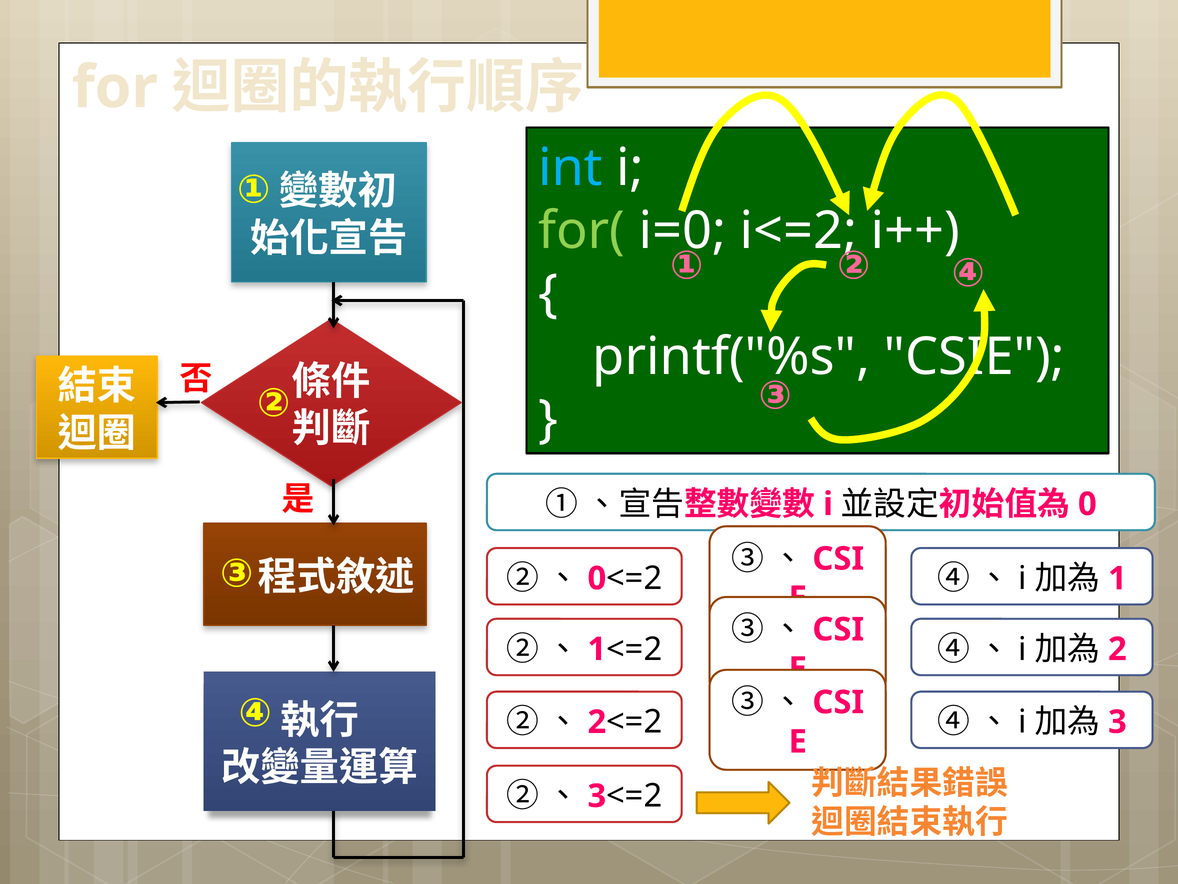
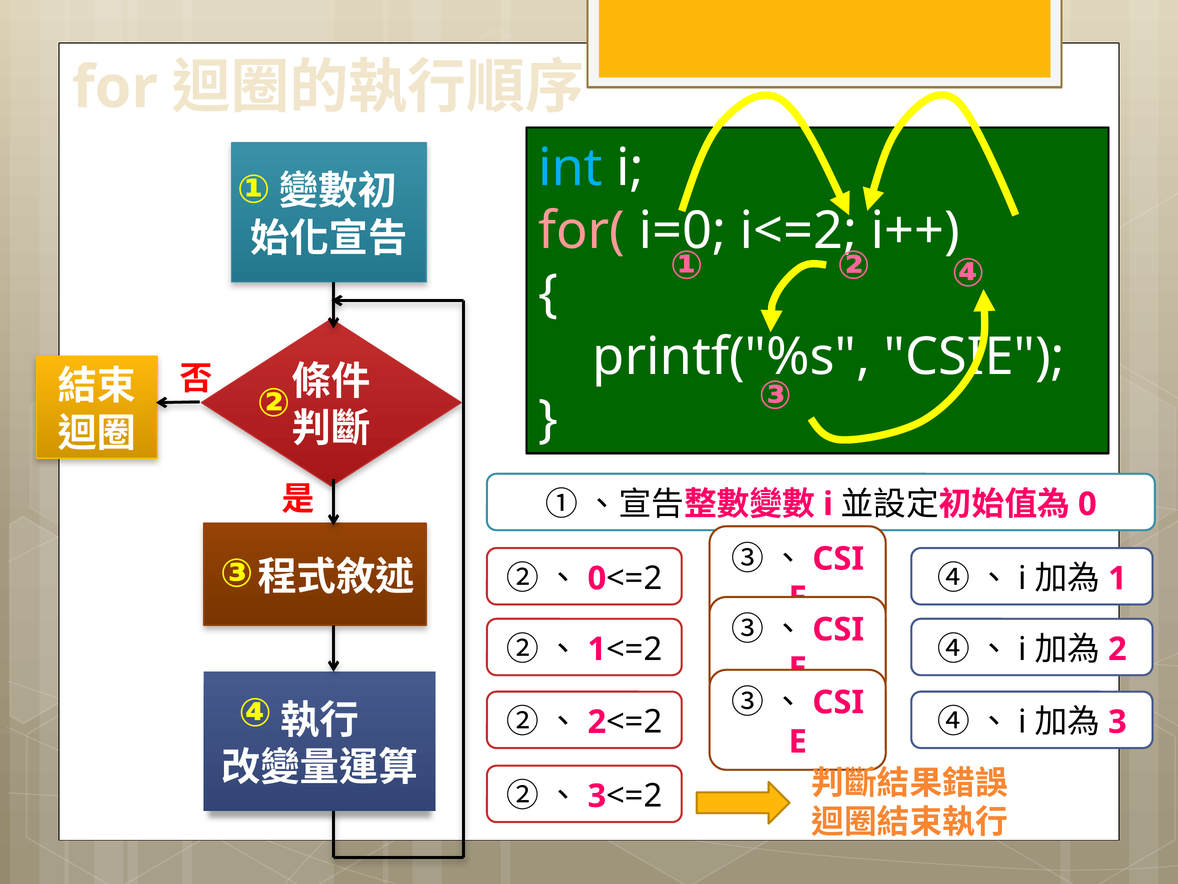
for( colour: light green -> pink
